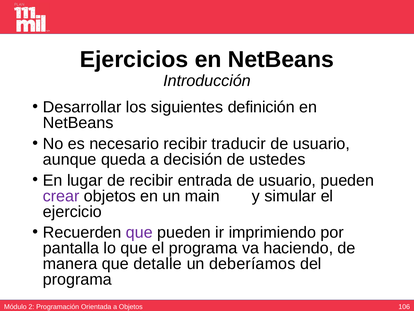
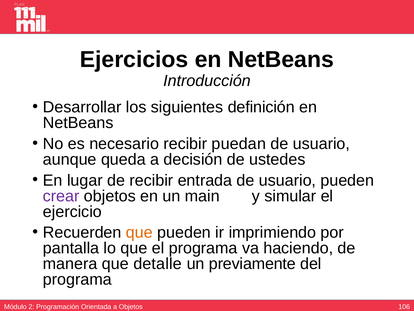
traducir: traducir -> puedan
que at (139, 232) colour: purple -> orange
deberíamos: deberíamos -> previamente
